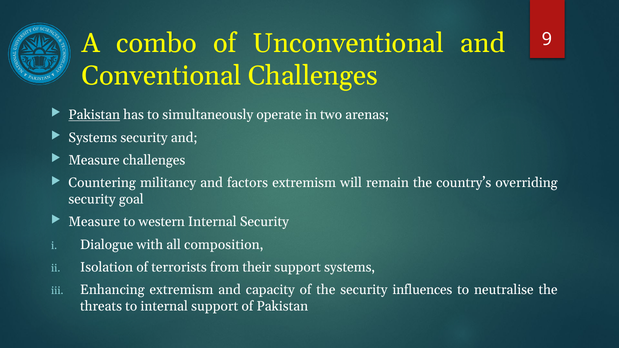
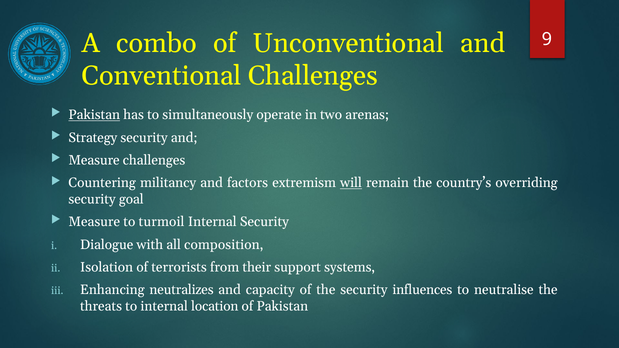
Systems at (93, 138): Systems -> Strategy
will underline: none -> present
western: western -> turmoil
Enhancing extremism: extremism -> neutralizes
internal support: support -> location
